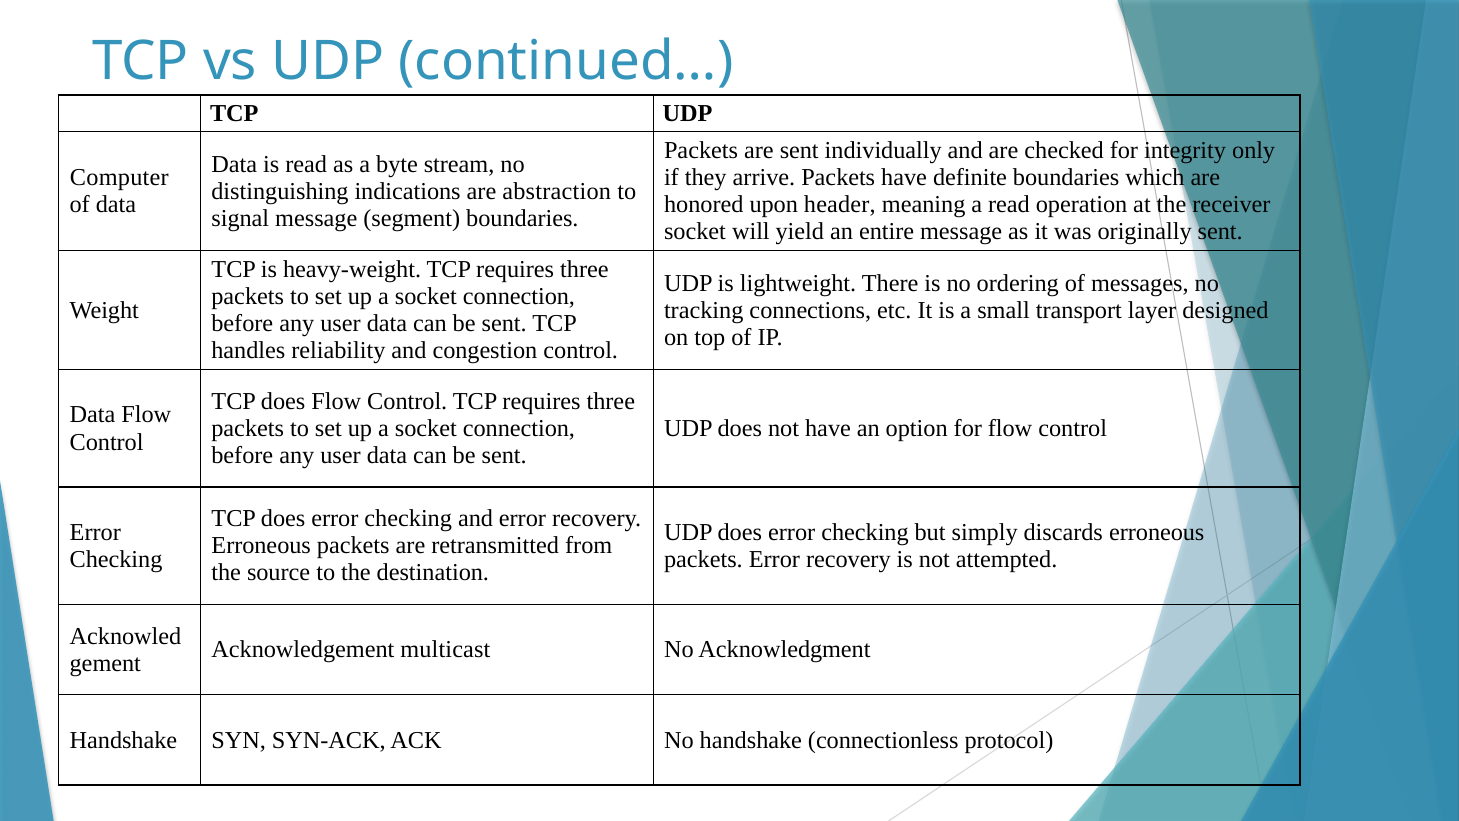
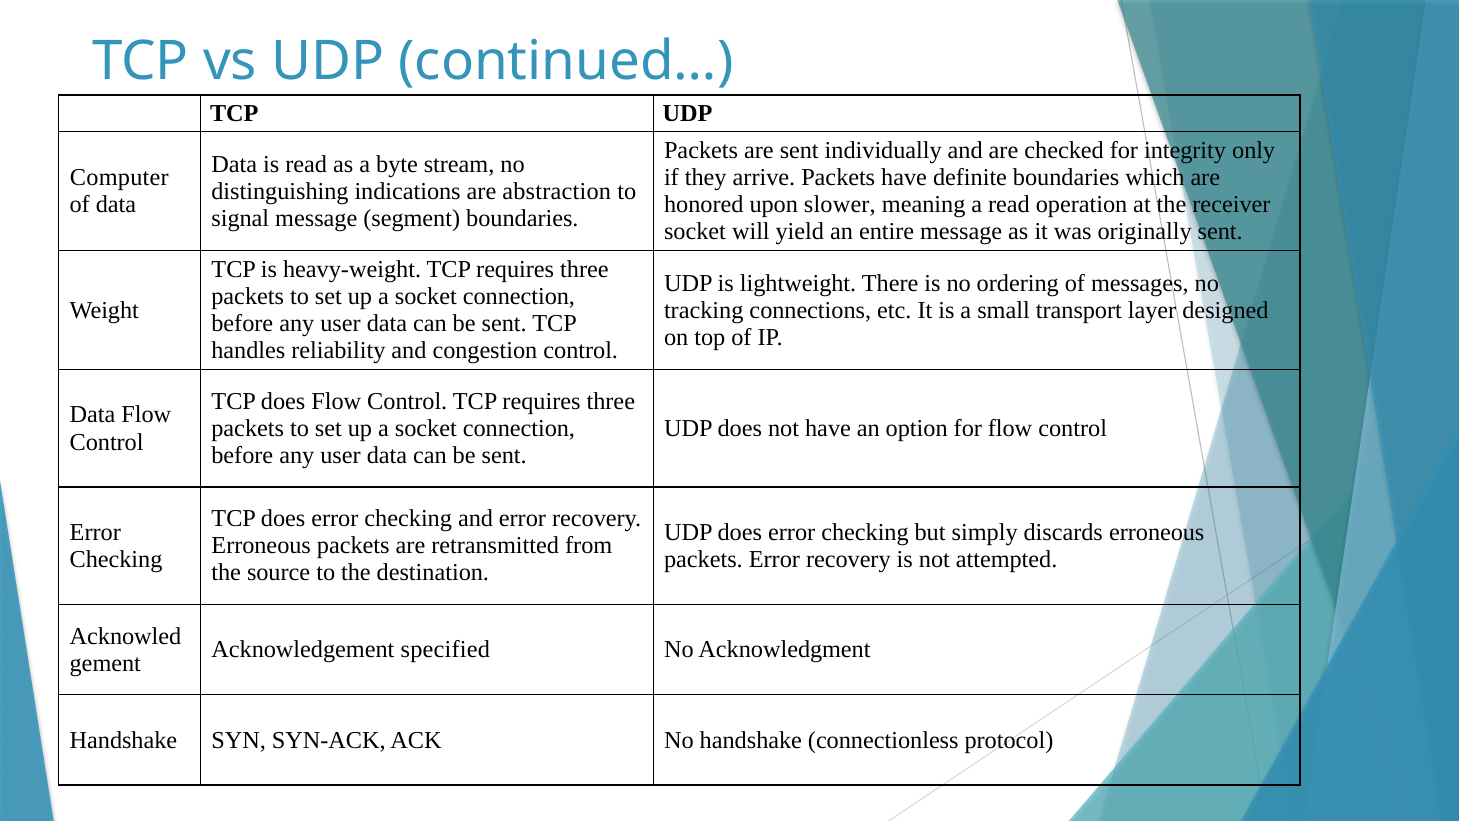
header: header -> slower
multicast: multicast -> specified
